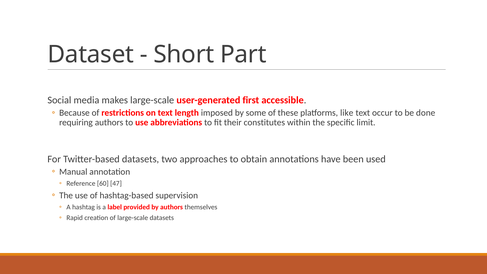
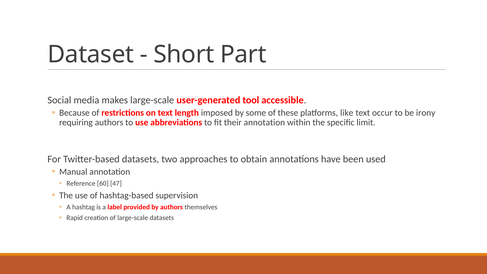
first: first -> tool
done: done -> irony
their constitutes: constitutes -> annotation
